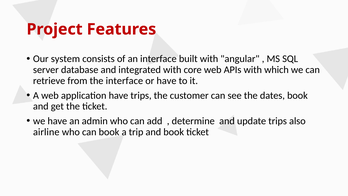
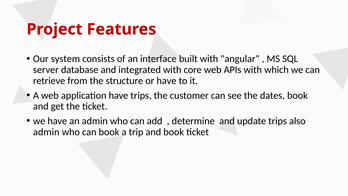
the interface: interface -> structure
airline at (46, 132): airline -> admin
